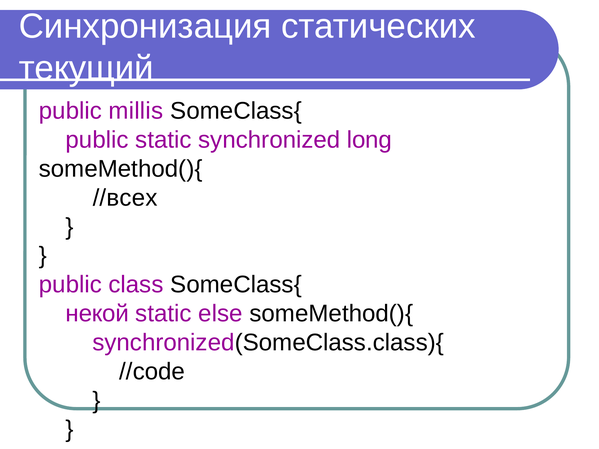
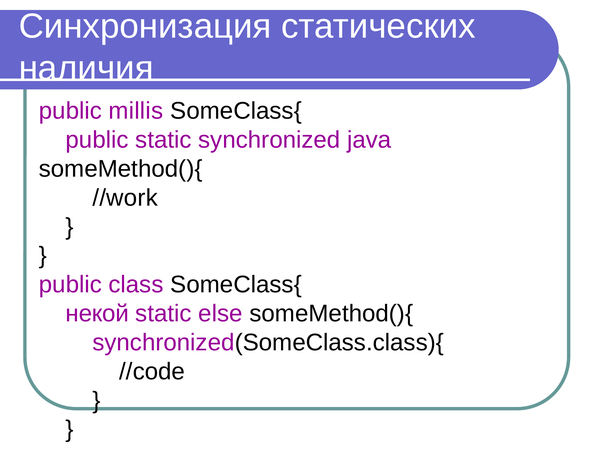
текущий: текущий -> наличия
long: long -> java
//всех: //всех -> //work
